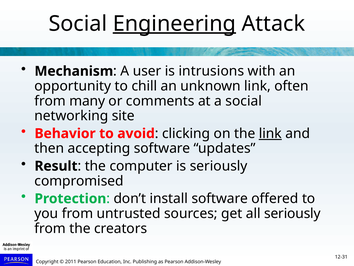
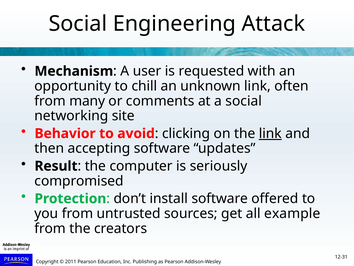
Engineering underline: present -> none
intrusions: intrusions -> requested
all seriously: seriously -> example
